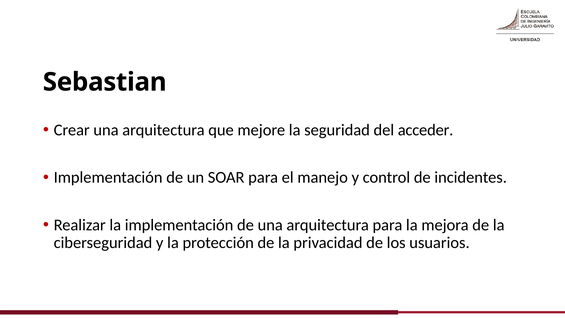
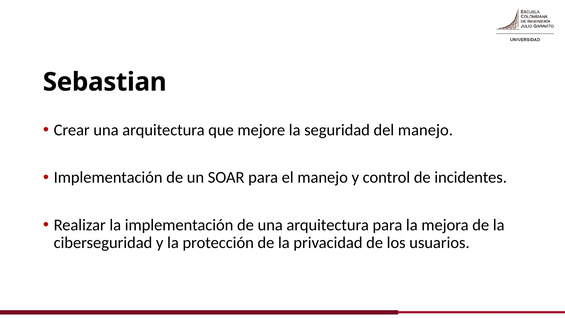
del acceder: acceder -> manejo
